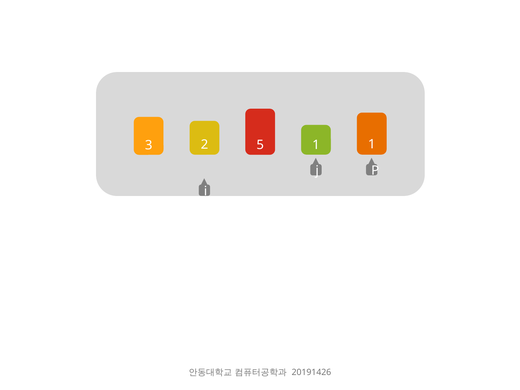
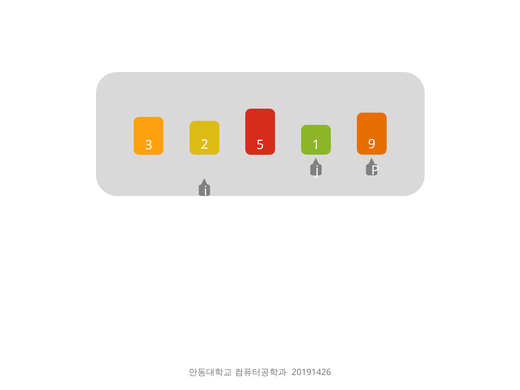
3 1: 1 -> 9
